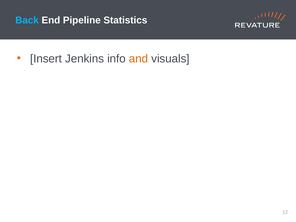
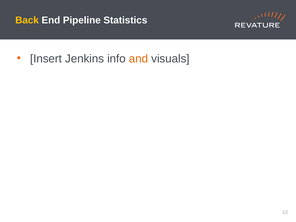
Back colour: light blue -> yellow
